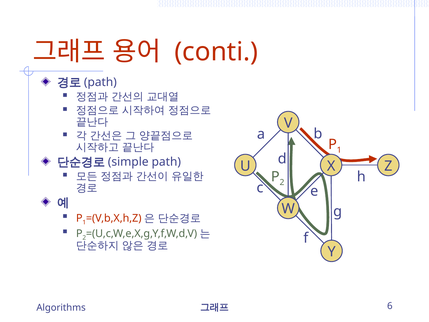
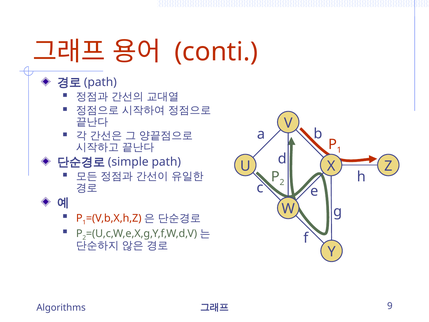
6: 6 -> 9
